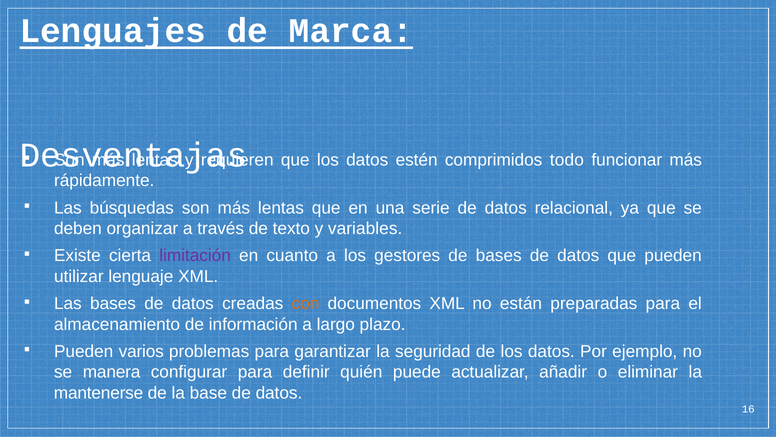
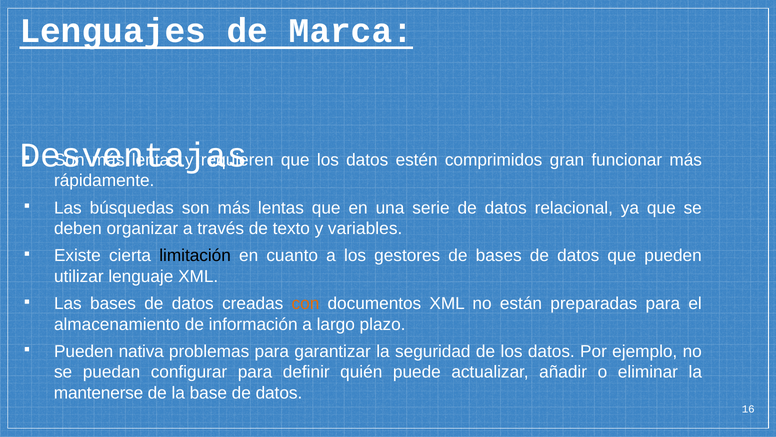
todo: todo -> gran
limitación colour: purple -> black
varios: varios -> nativa
manera: manera -> puedan
